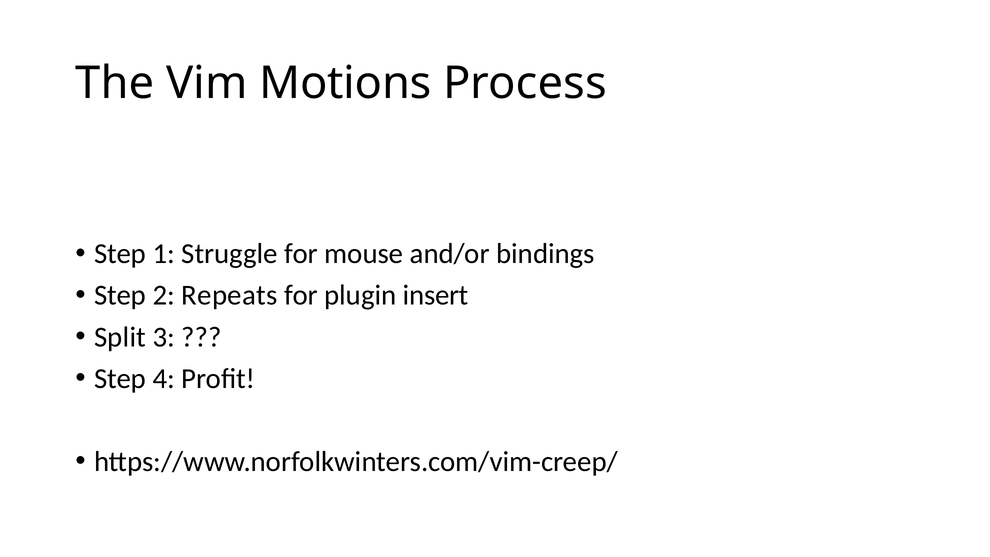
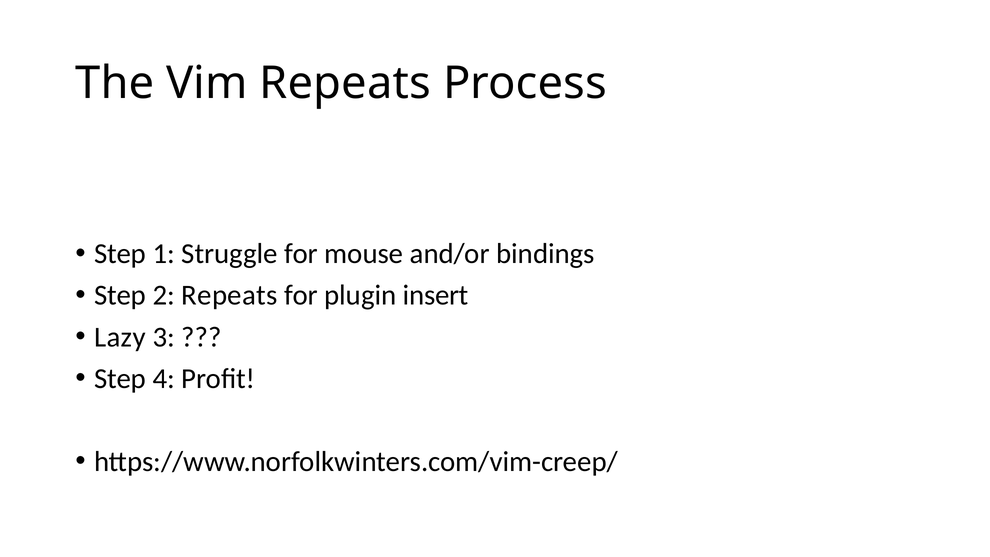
Vim Motions: Motions -> Repeats
Split: Split -> Lazy
